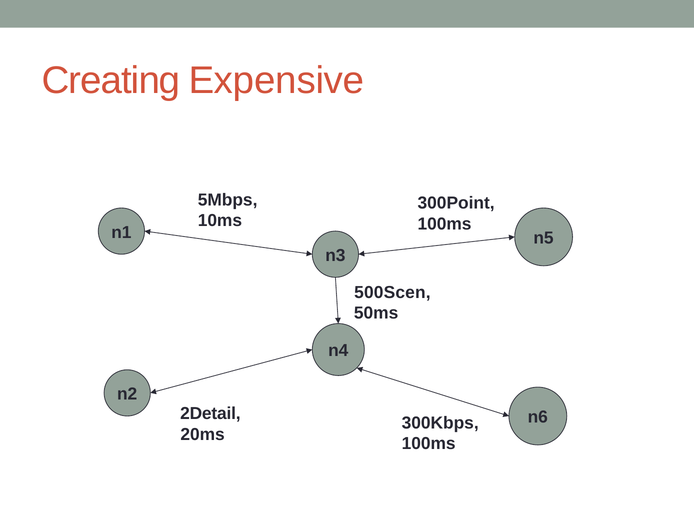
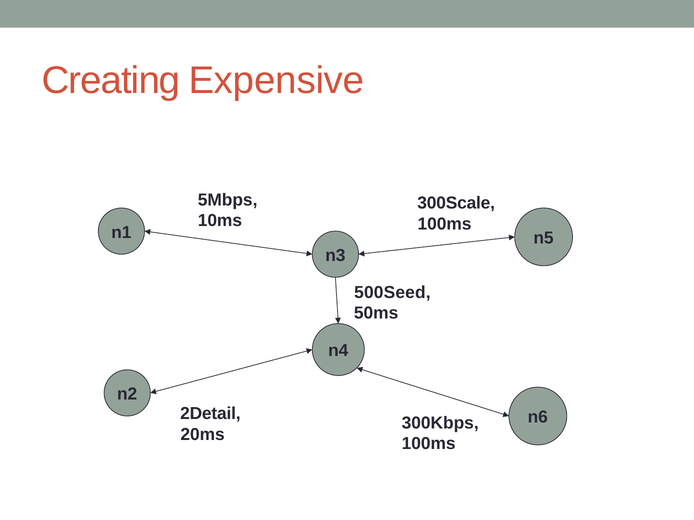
300Point: 300Point -> 300Scale
500Scen: 500Scen -> 500Seed
